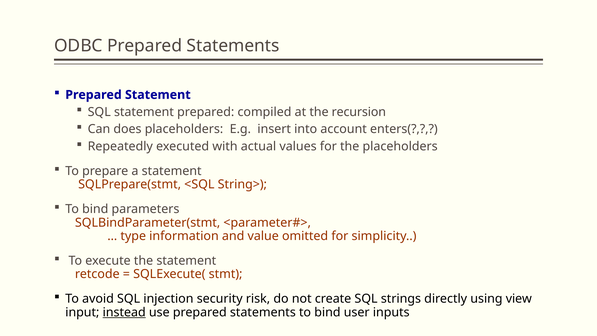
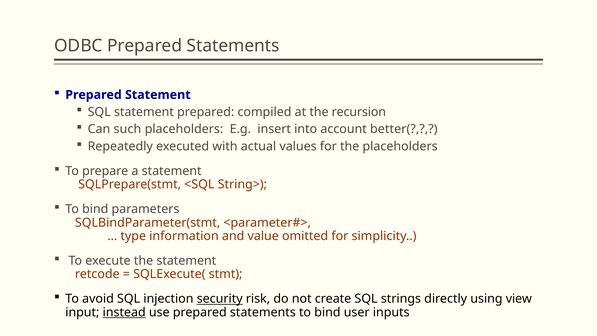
does: does -> such
enters(: enters( -> better(
security underline: none -> present
